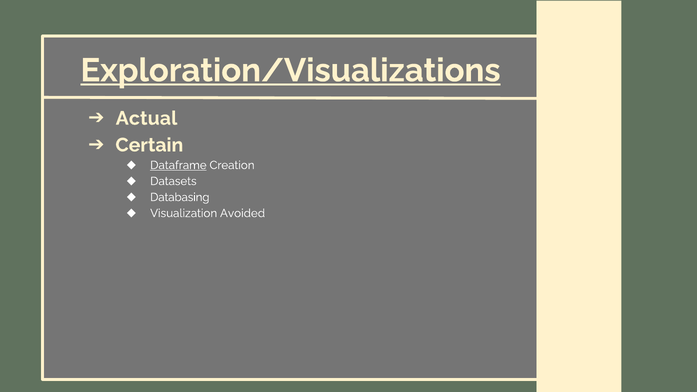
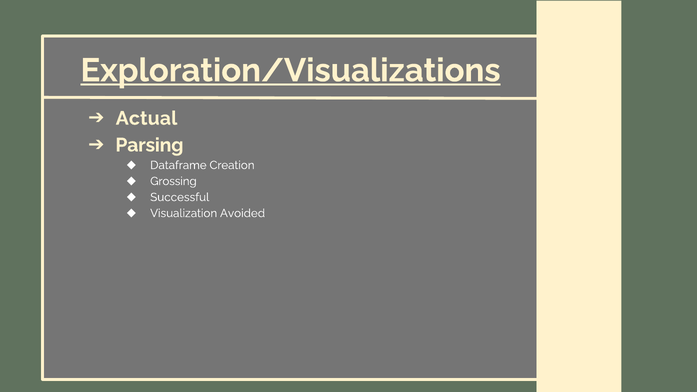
Certain: Certain -> Parsing
Dataframe underline: present -> none
Datasets: Datasets -> Grossing
Databasing: Databasing -> Successful
